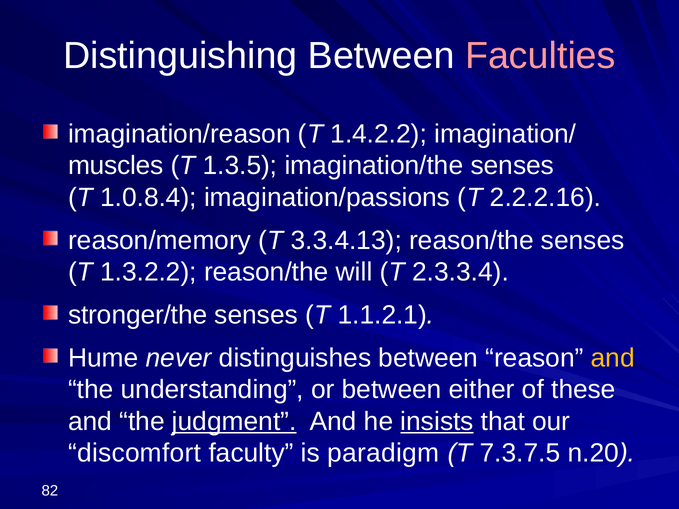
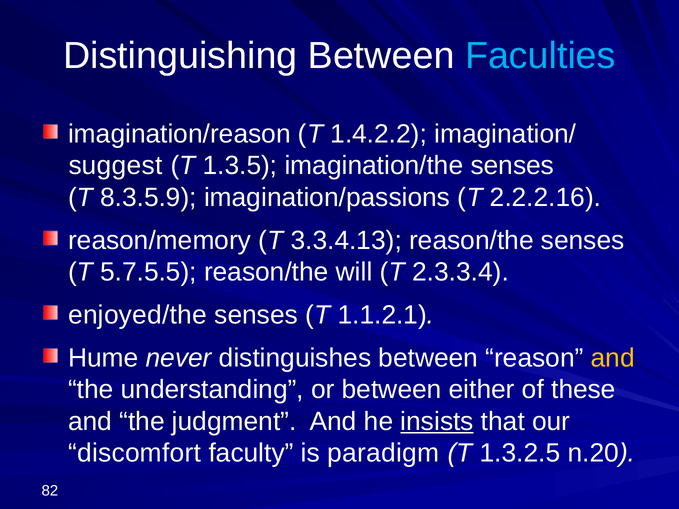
Faculties colour: pink -> light blue
muscles: muscles -> suggest
1.0.8.4: 1.0.8.4 -> 8.3.5.9
1.3.2.2: 1.3.2.2 -> 5.7.5.5
stronger/the: stronger/the -> enjoyed/the
judgment underline: present -> none
7.3.7.5: 7.3.7.5 -> 1.3.2.5
